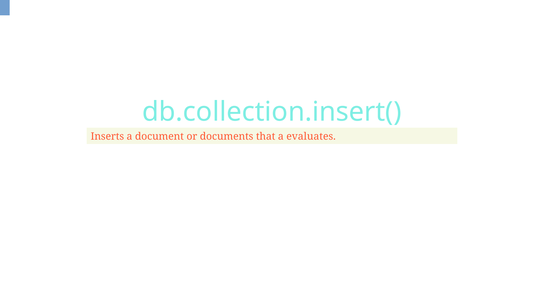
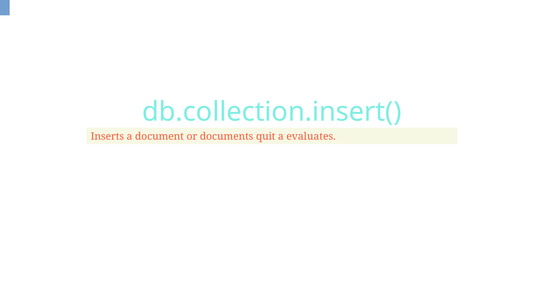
that: that -> quit
